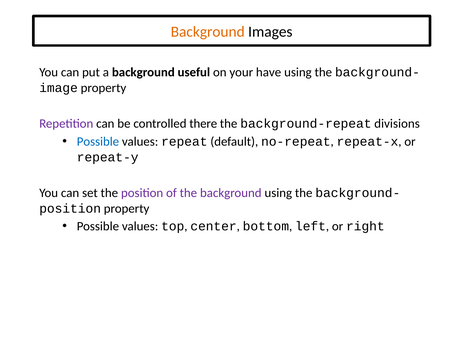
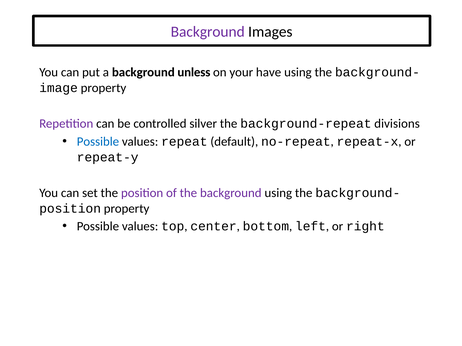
Background at (208, 32) colour: orange -> purple
useful: useful -> unless
there: there -> silver
